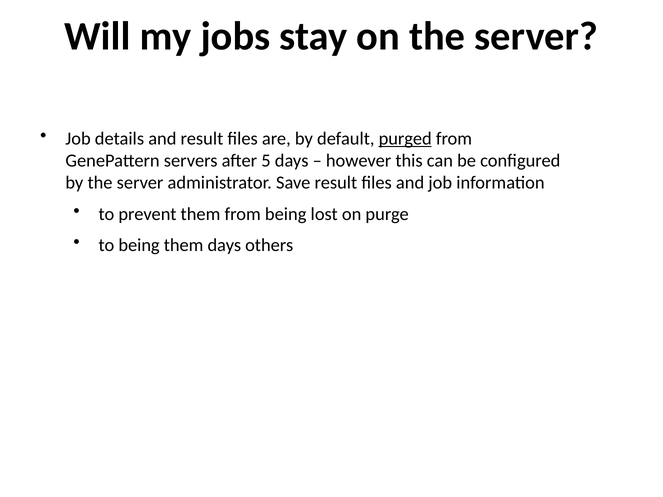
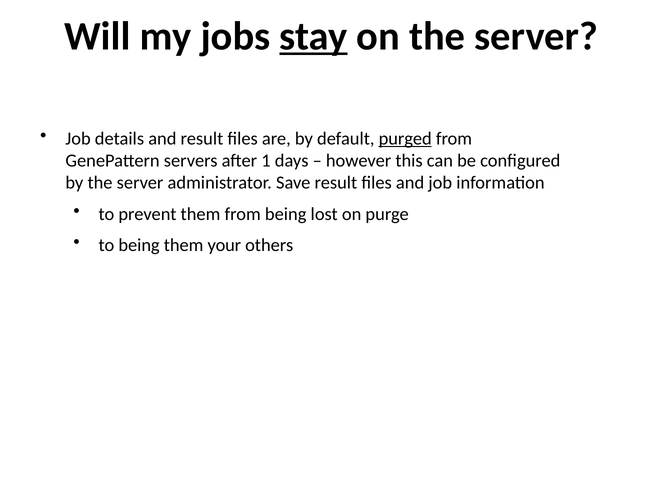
stay underline: none -> present
5: 5 -> 1
them days: days -> your
